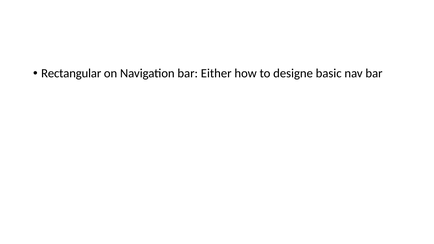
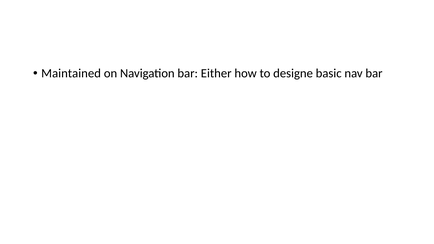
Rectangular: Rectangular -> Maintained
